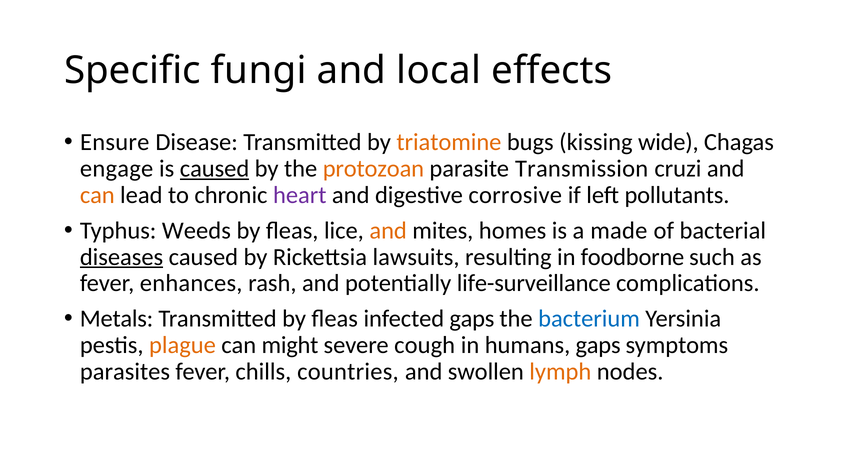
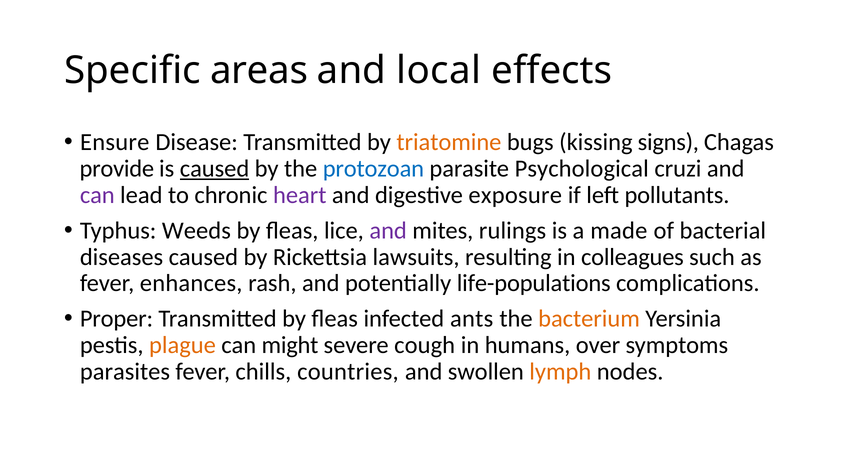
fungi: fungi -> areas
wide: wide -> signs
engage: engage -> provide
protozoan colour: orange -> blue
Transmission: Transmission -> Psychological
can at (97, 195) colour: orange -> purple
corrosive: corrosive -> exposure
and at (388, 230) colour: orange -> purple
homes: homes -> rulings
diseases underline: present -> none
foodborne: foodborne -> colleagues
life-surveillance: life-surveillance -> life-populations
Metals: Metals -> Proper
infected gaps: gaps -> ants
bacterium colour: blue -> orange
humans gaps: gaps -> over
